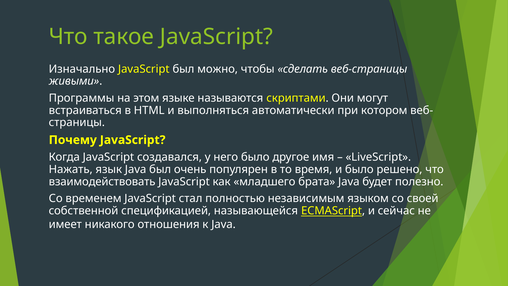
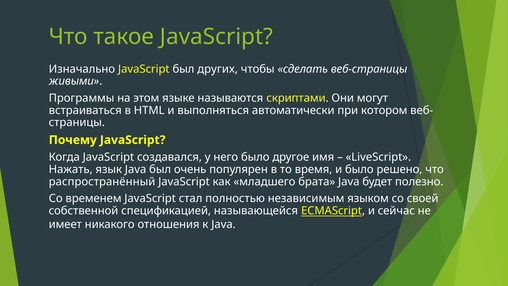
можно: можно -> других
взаимодействовать: взаимодействовать -> распространённый
